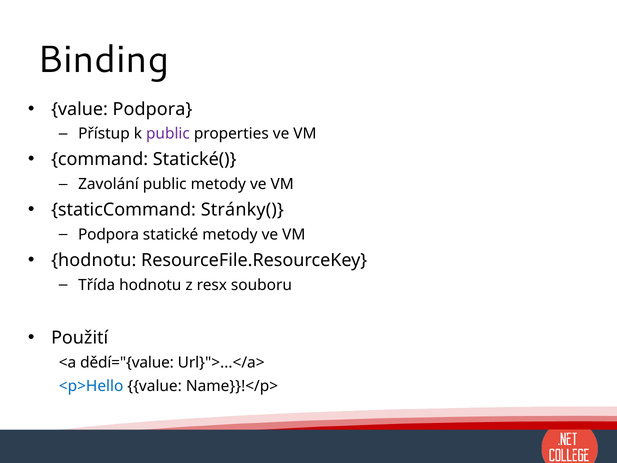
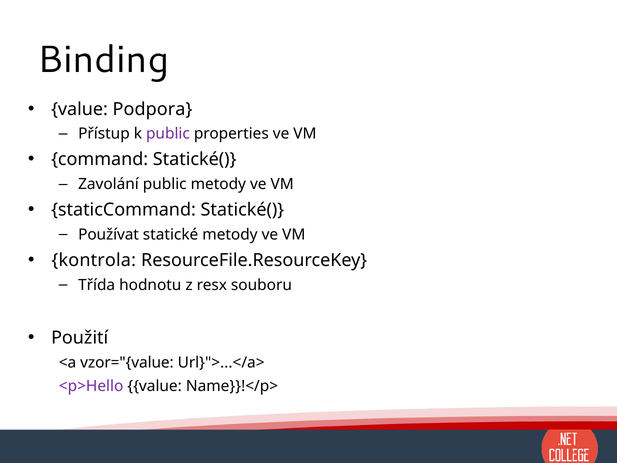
staticCommand Stránky(: Stránky( -> Statické(
Podpora at (109, 234): Podpora -> Používat
hodnotu at (94, 260): hodnotu -> kontrola
dědí="{value: dědí="{value -> vzor="{value
<p>Hello colour: blue -> purple
